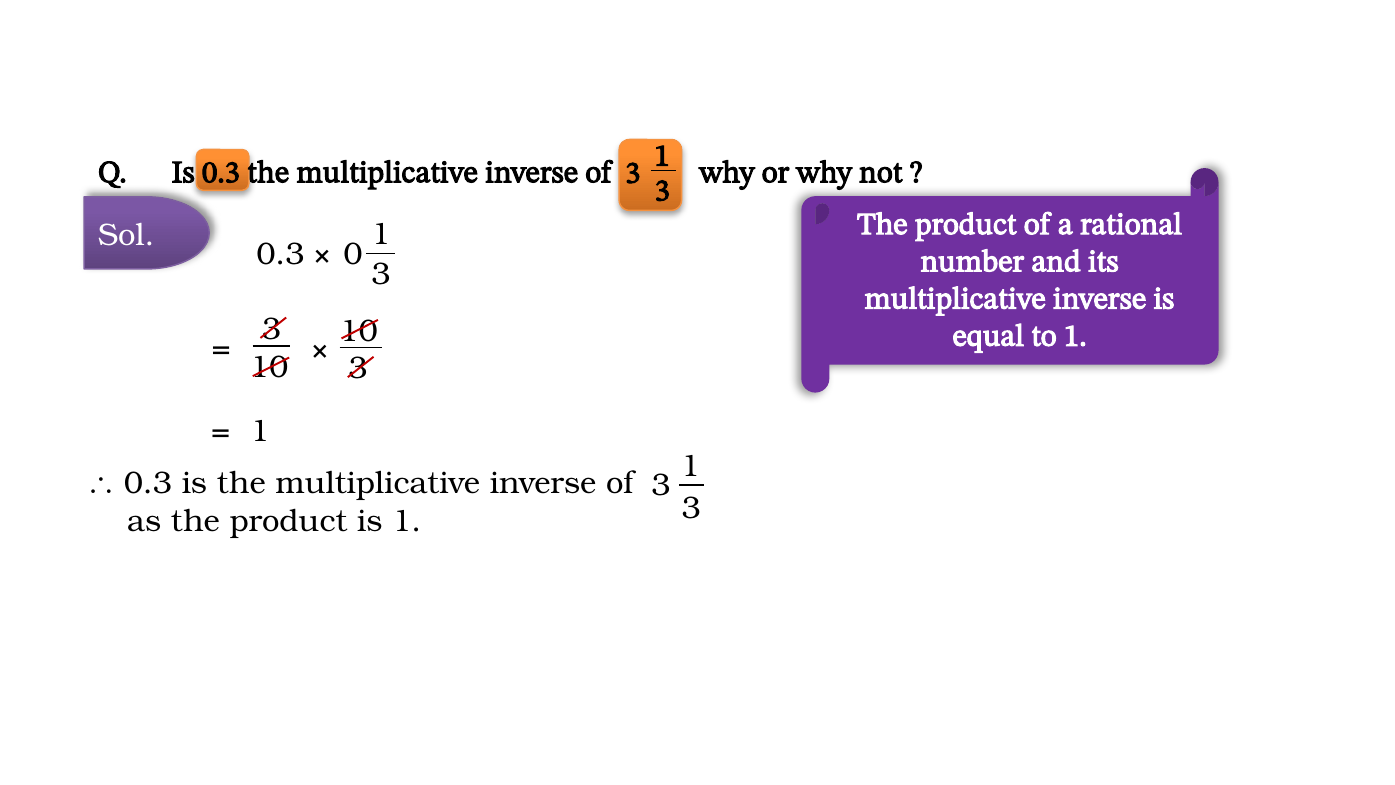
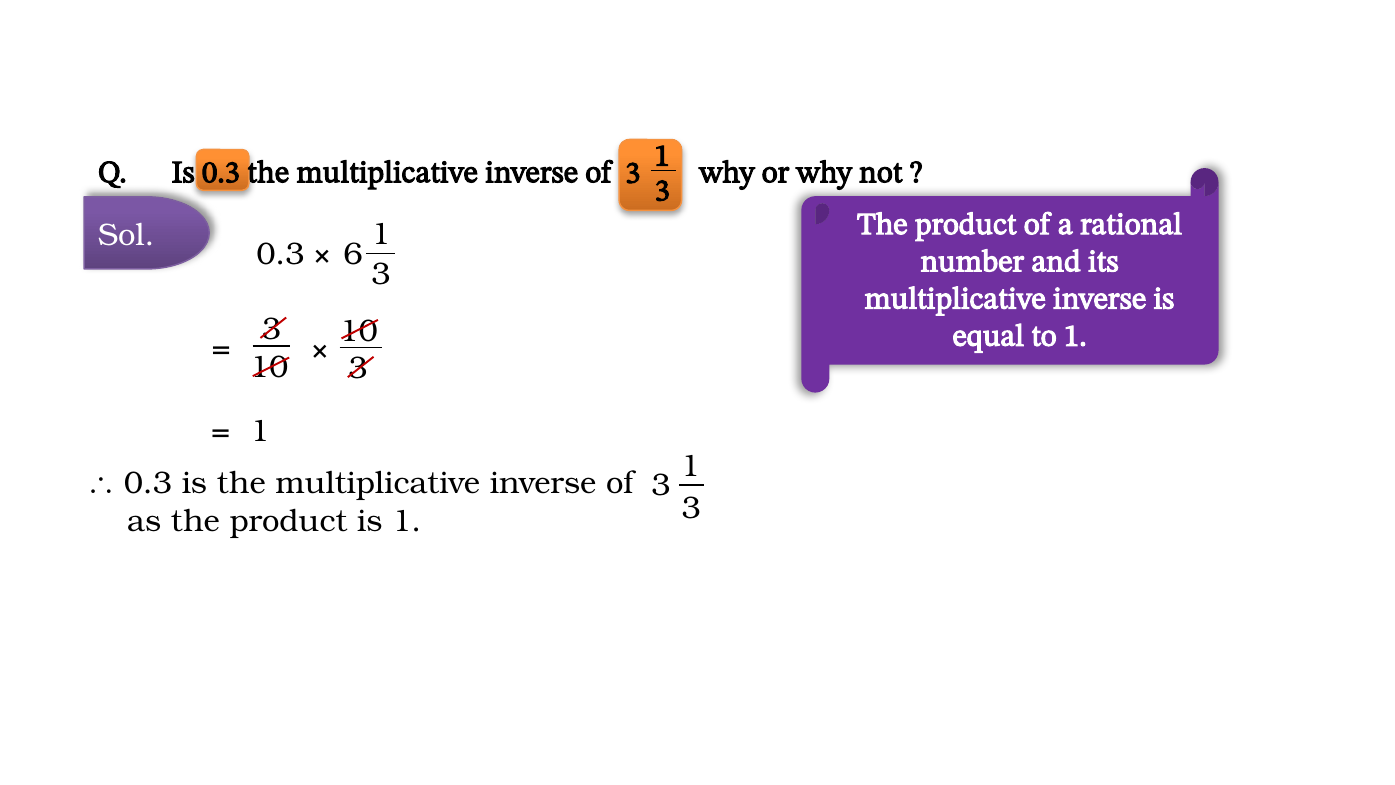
0: 0 -> 6
